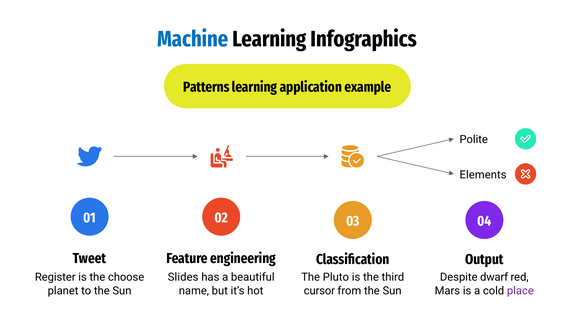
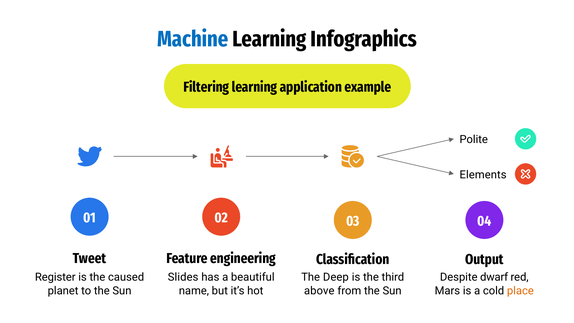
Patterns: Patterns -> Filtering
choose: choose -> caused
Pluto: Pluto -> Deep
cursor: cursor -> above
place colour: purple -> orange
